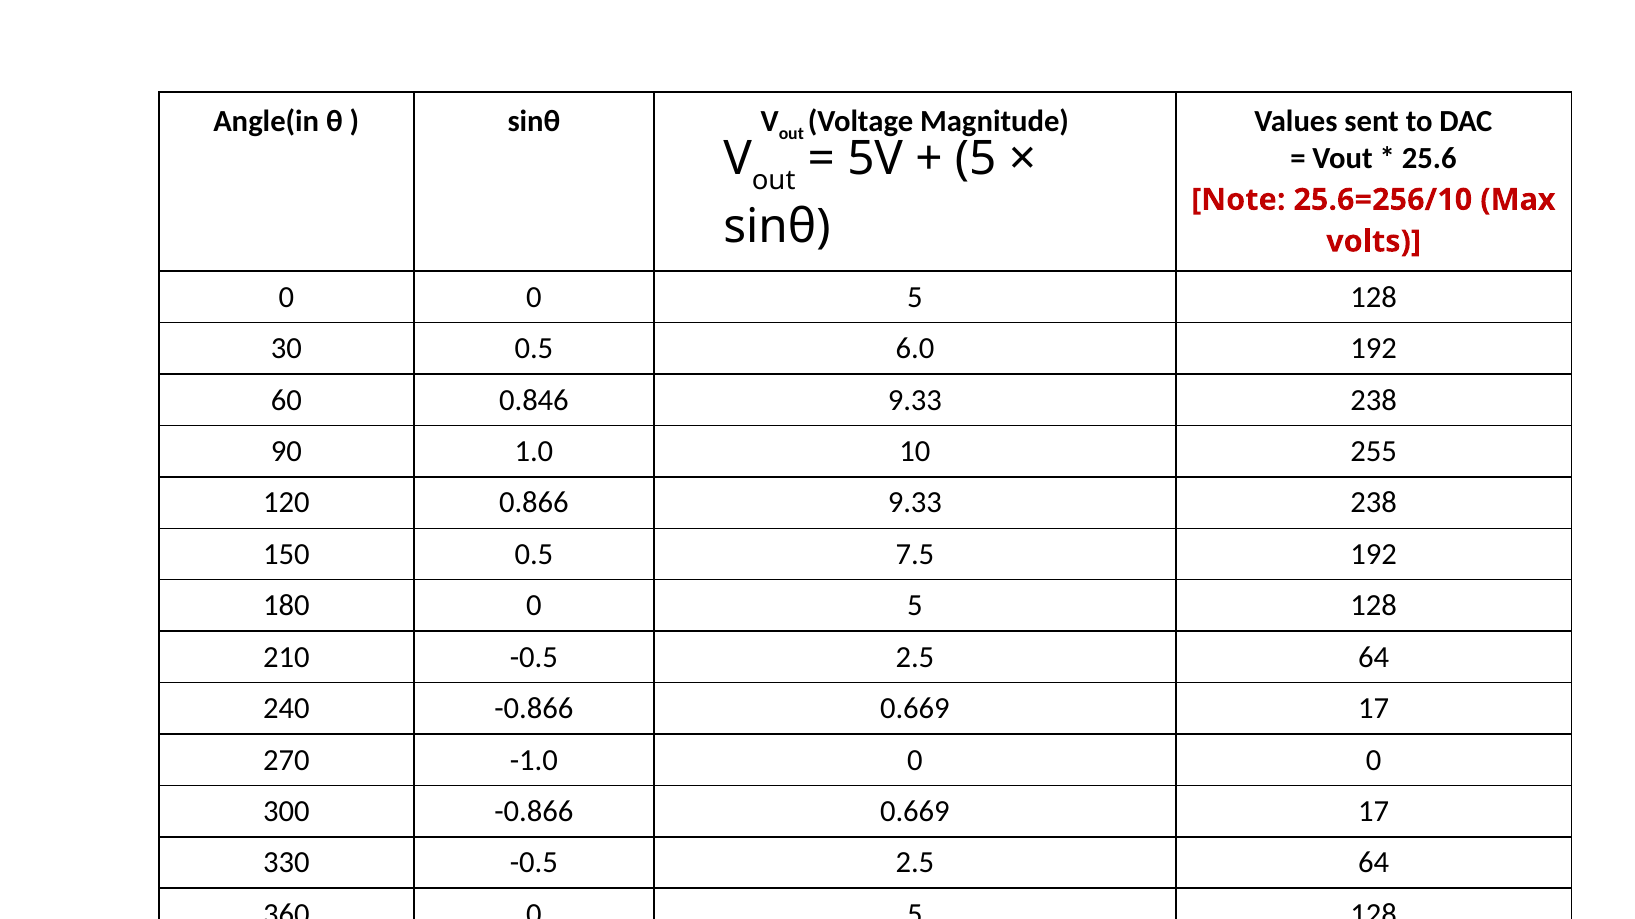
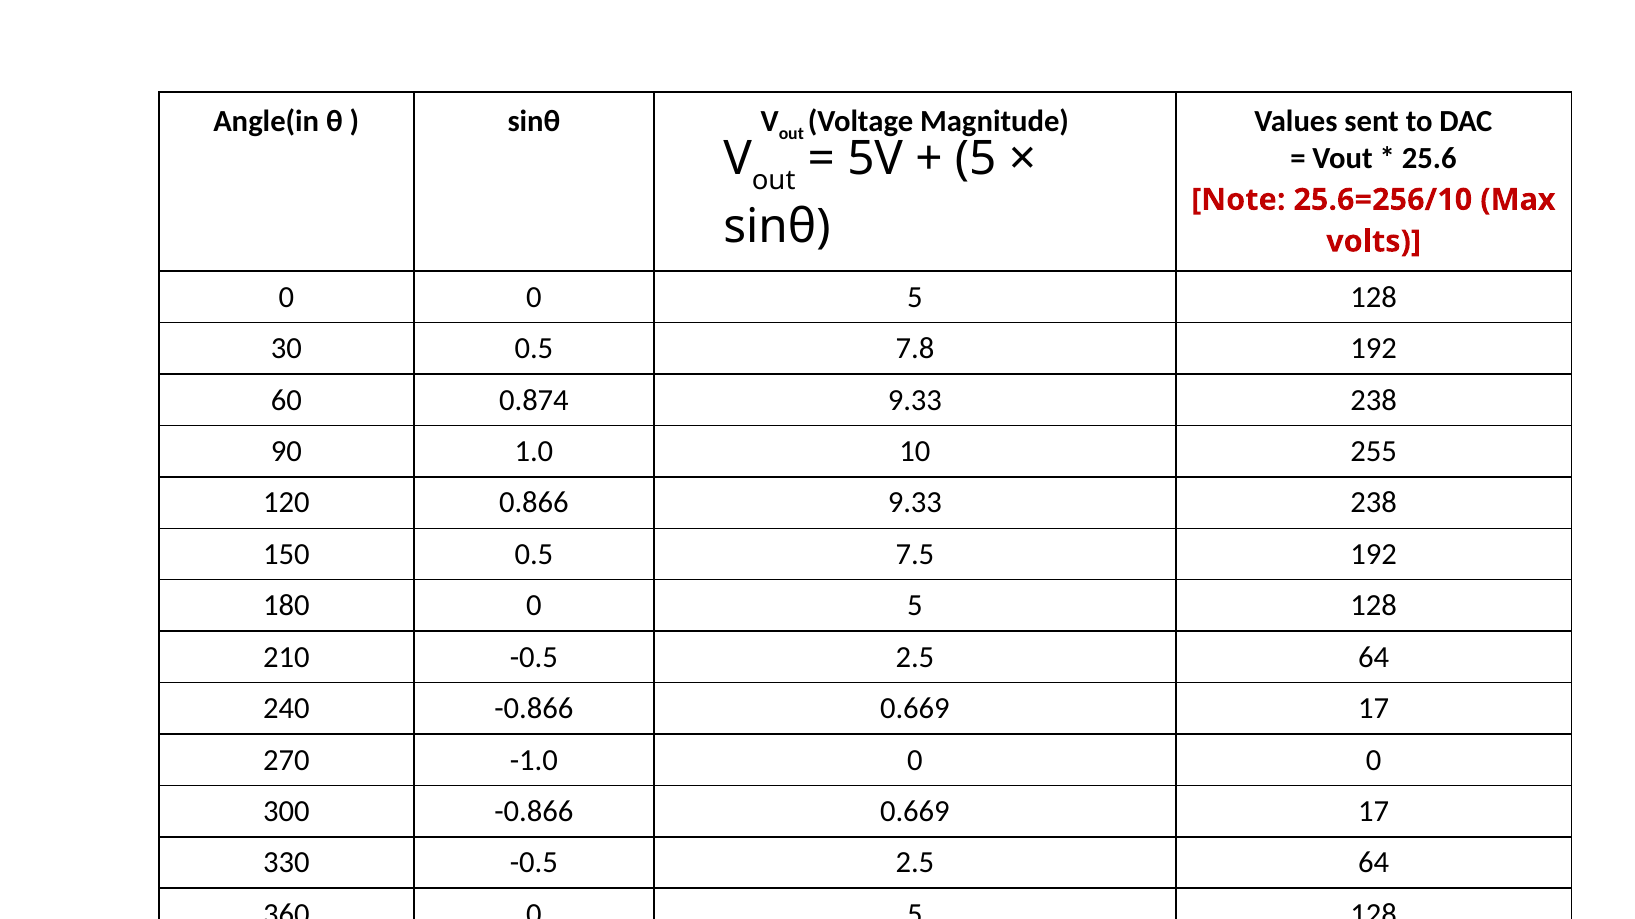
6.0: 6.0 -> 7.8
0.846: 0.846 -> 0.874
